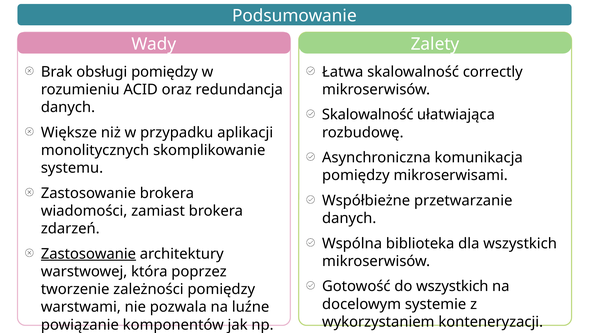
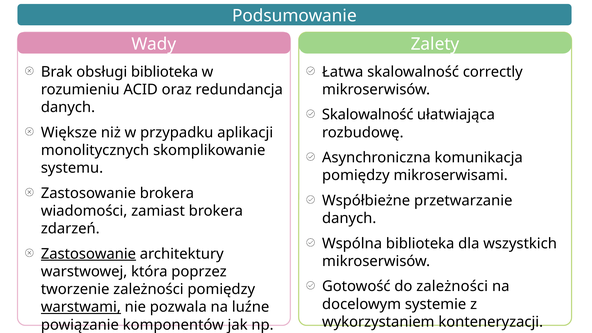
obsługi pomiędzy: pomiędzy -> biblioteka
do wszystkich: wszystkich -> zależności
warstwami underline: none -> present
